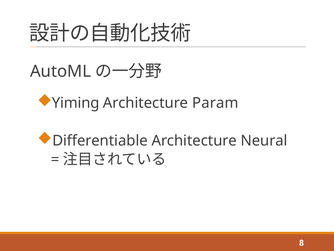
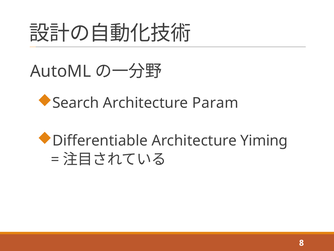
Yiming: Yiming -> Search
Neural: Neural -> Yiming
